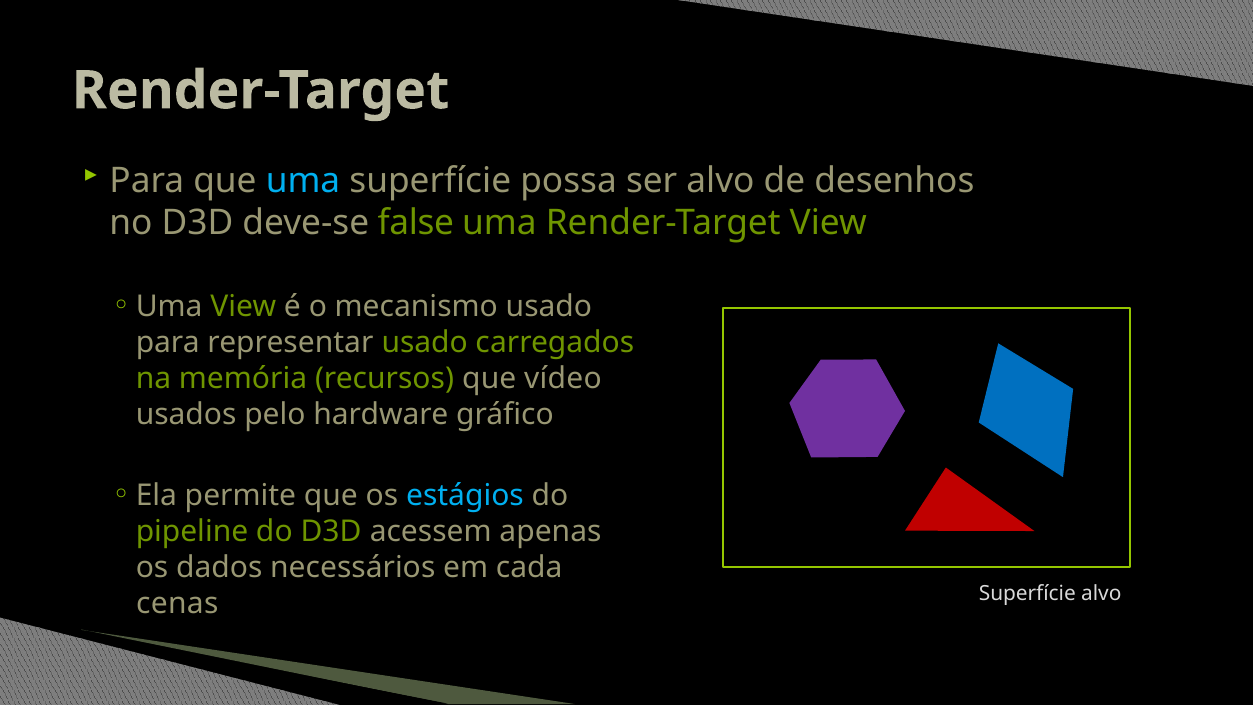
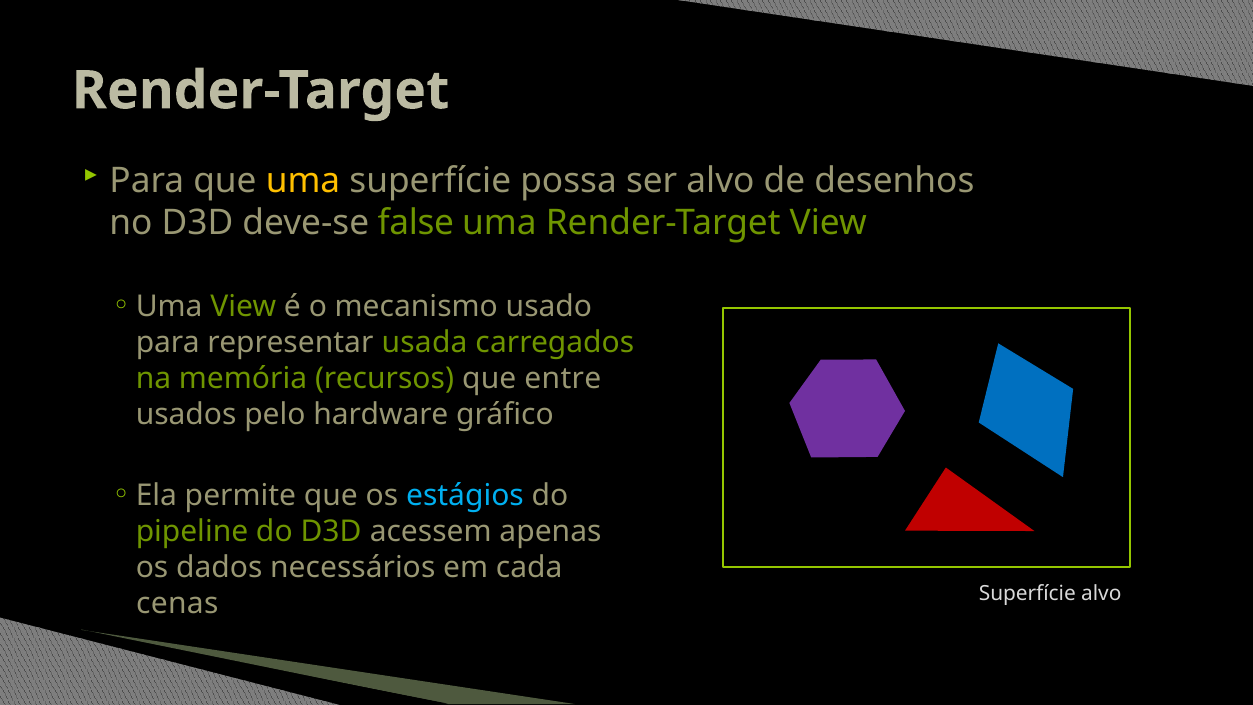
uma at (303, 180) colour: light blue -> yellow
representar usado: usado -> usada
vídeo: vídeo -> entre
